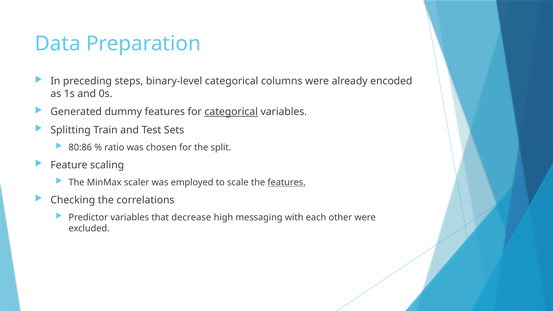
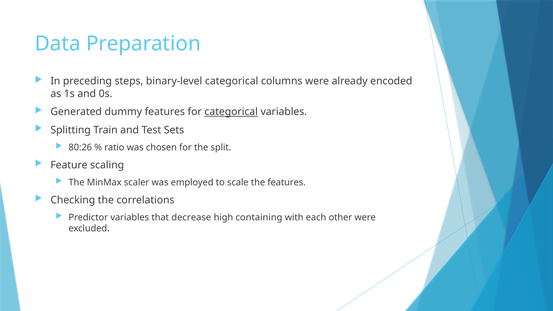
80:86: 80:86 -> 80:26
features at (287, 183) underline: present -> none
messaging: messaging -> containing
